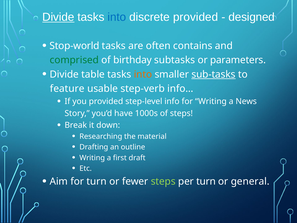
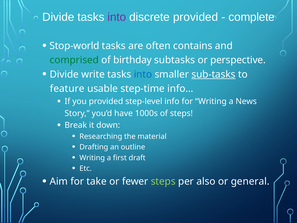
Divide at (58, 17) underline: present -> none
into at (117, 17) colour: blue -> purple
designed: designed -> complete
parameters: parameters -> perspective
table: table -> write
into at (143, 74) colour: orange -> blue
step-verb: step-verb -> step-time
for turn: turn -> take
per turn: turn -> also
